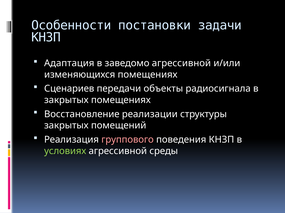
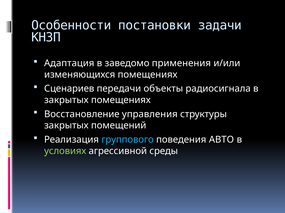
заведомо агрессивной: агрессивной -> применения
реализации: реализации -> управления
группового colour: pink -> light blue
поведения КНЗП: КНЗП -> АВТО
